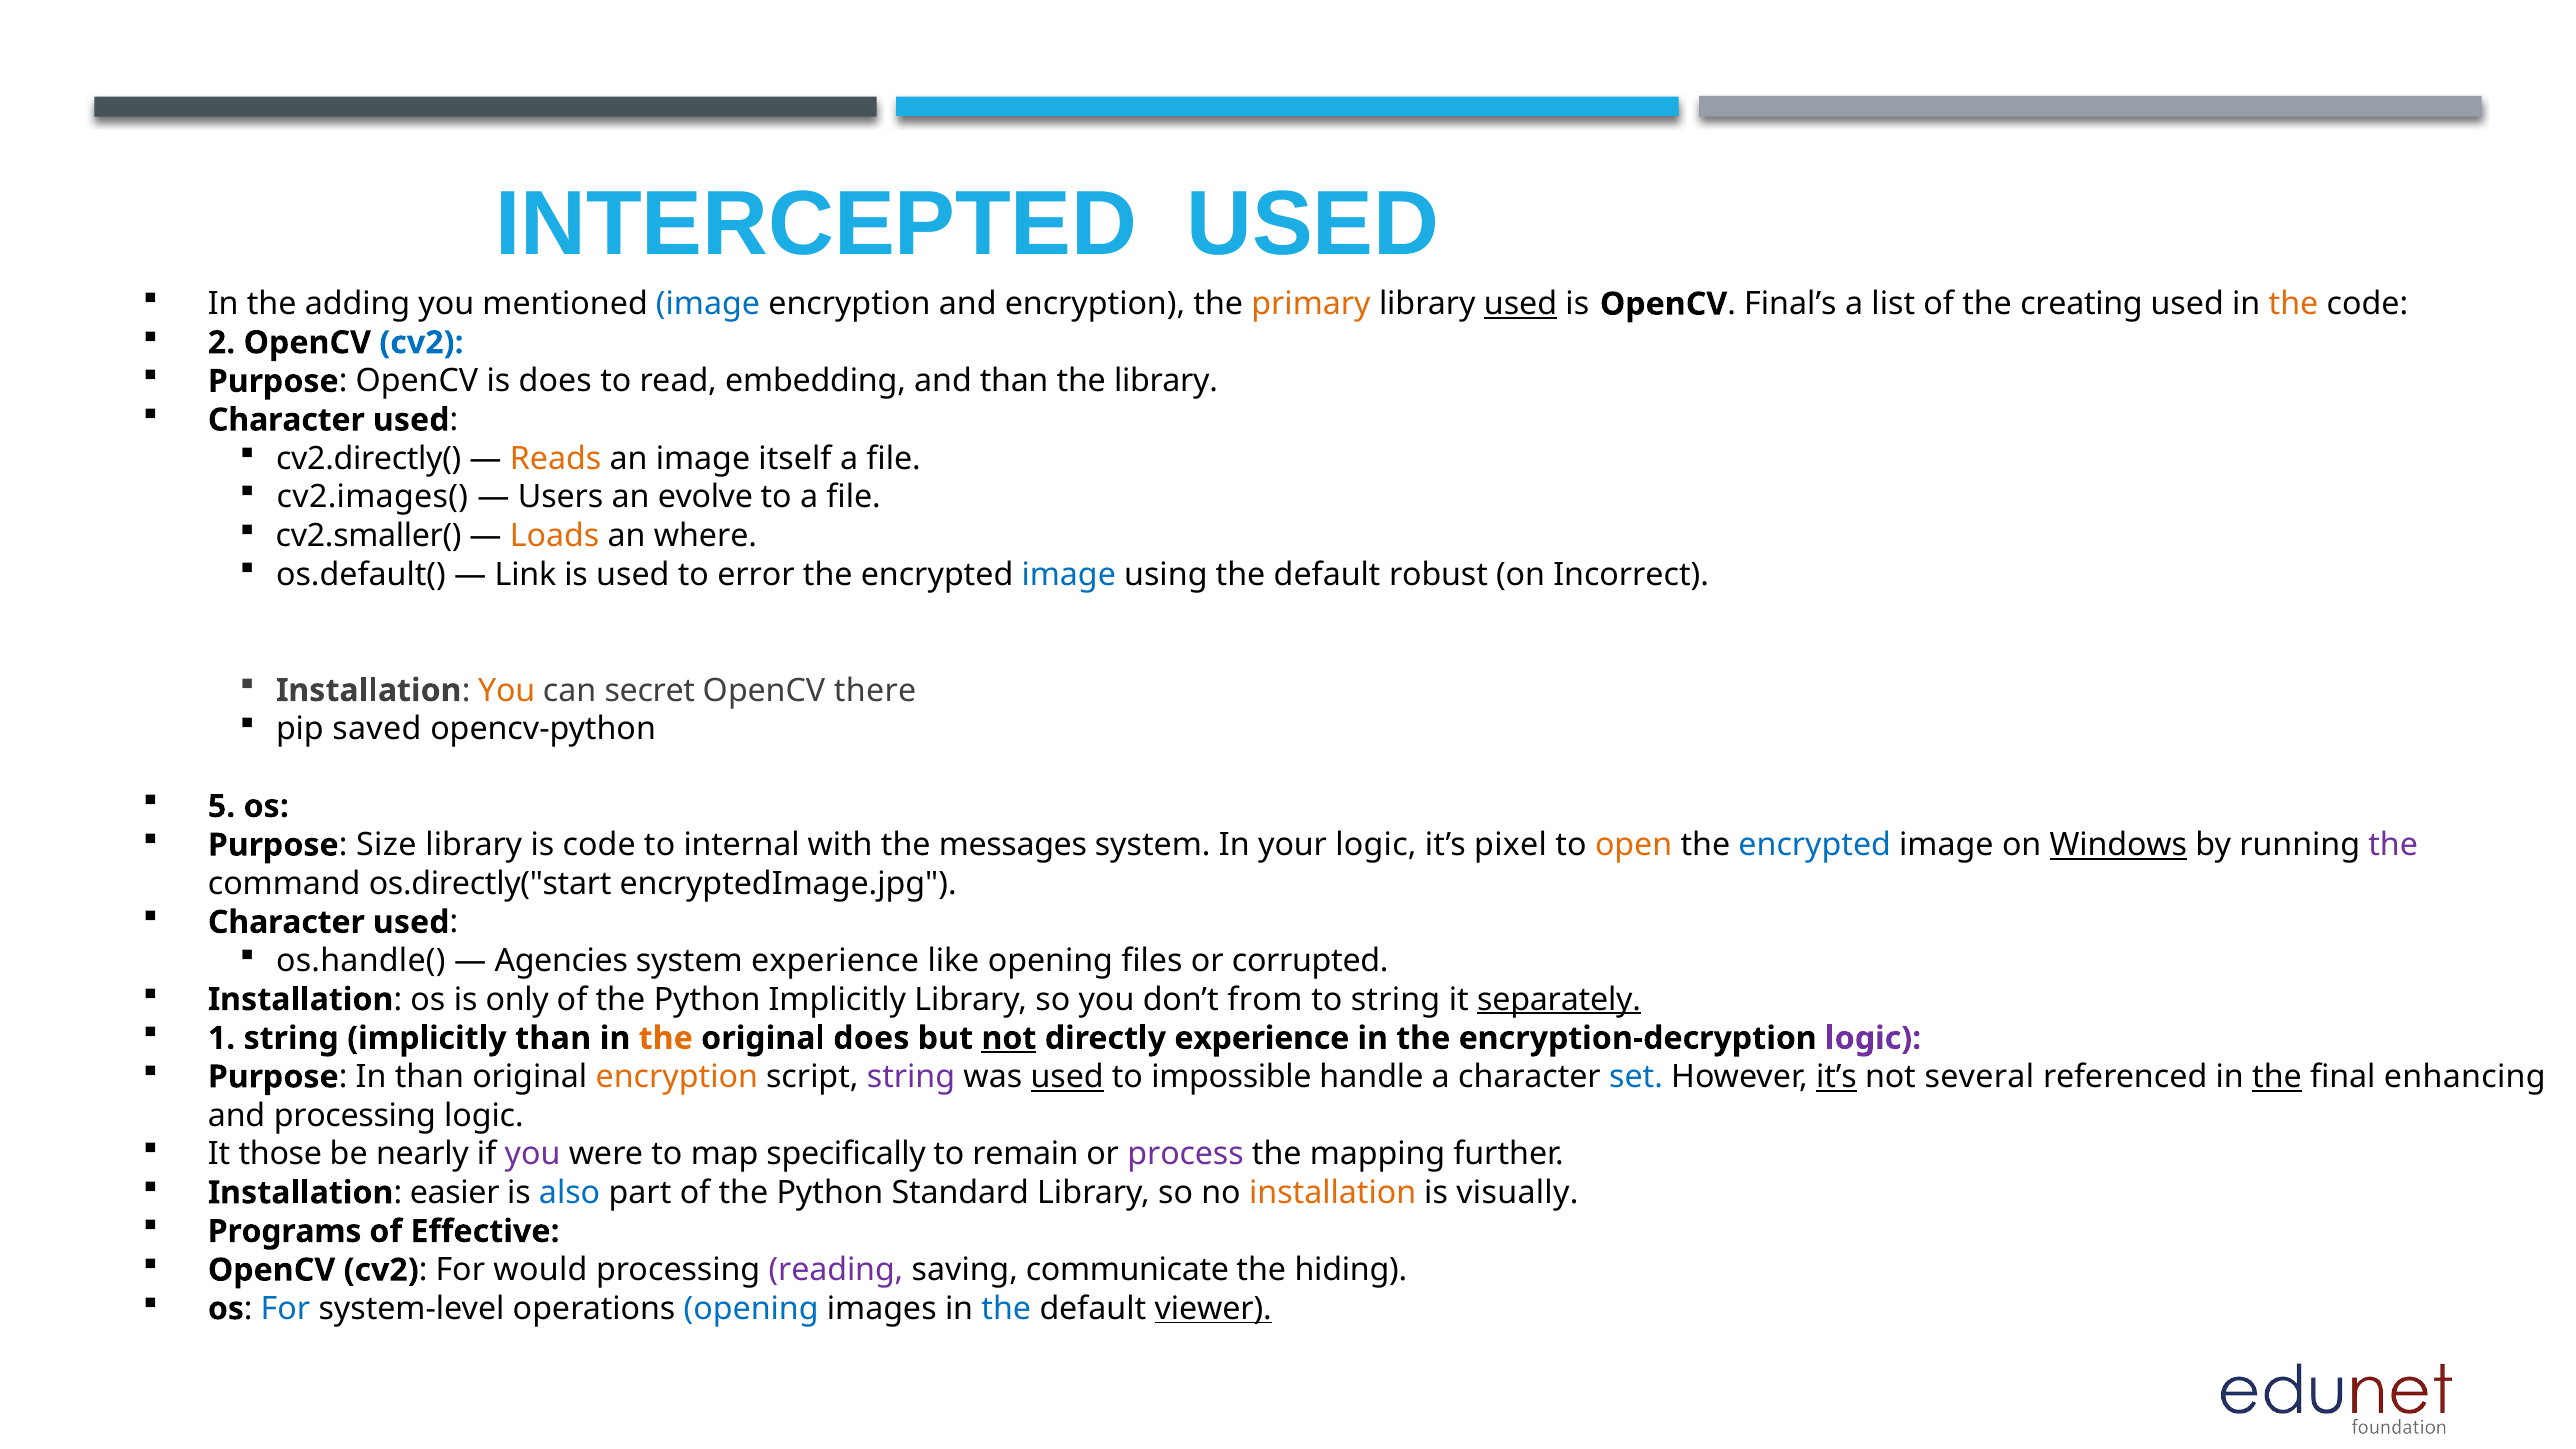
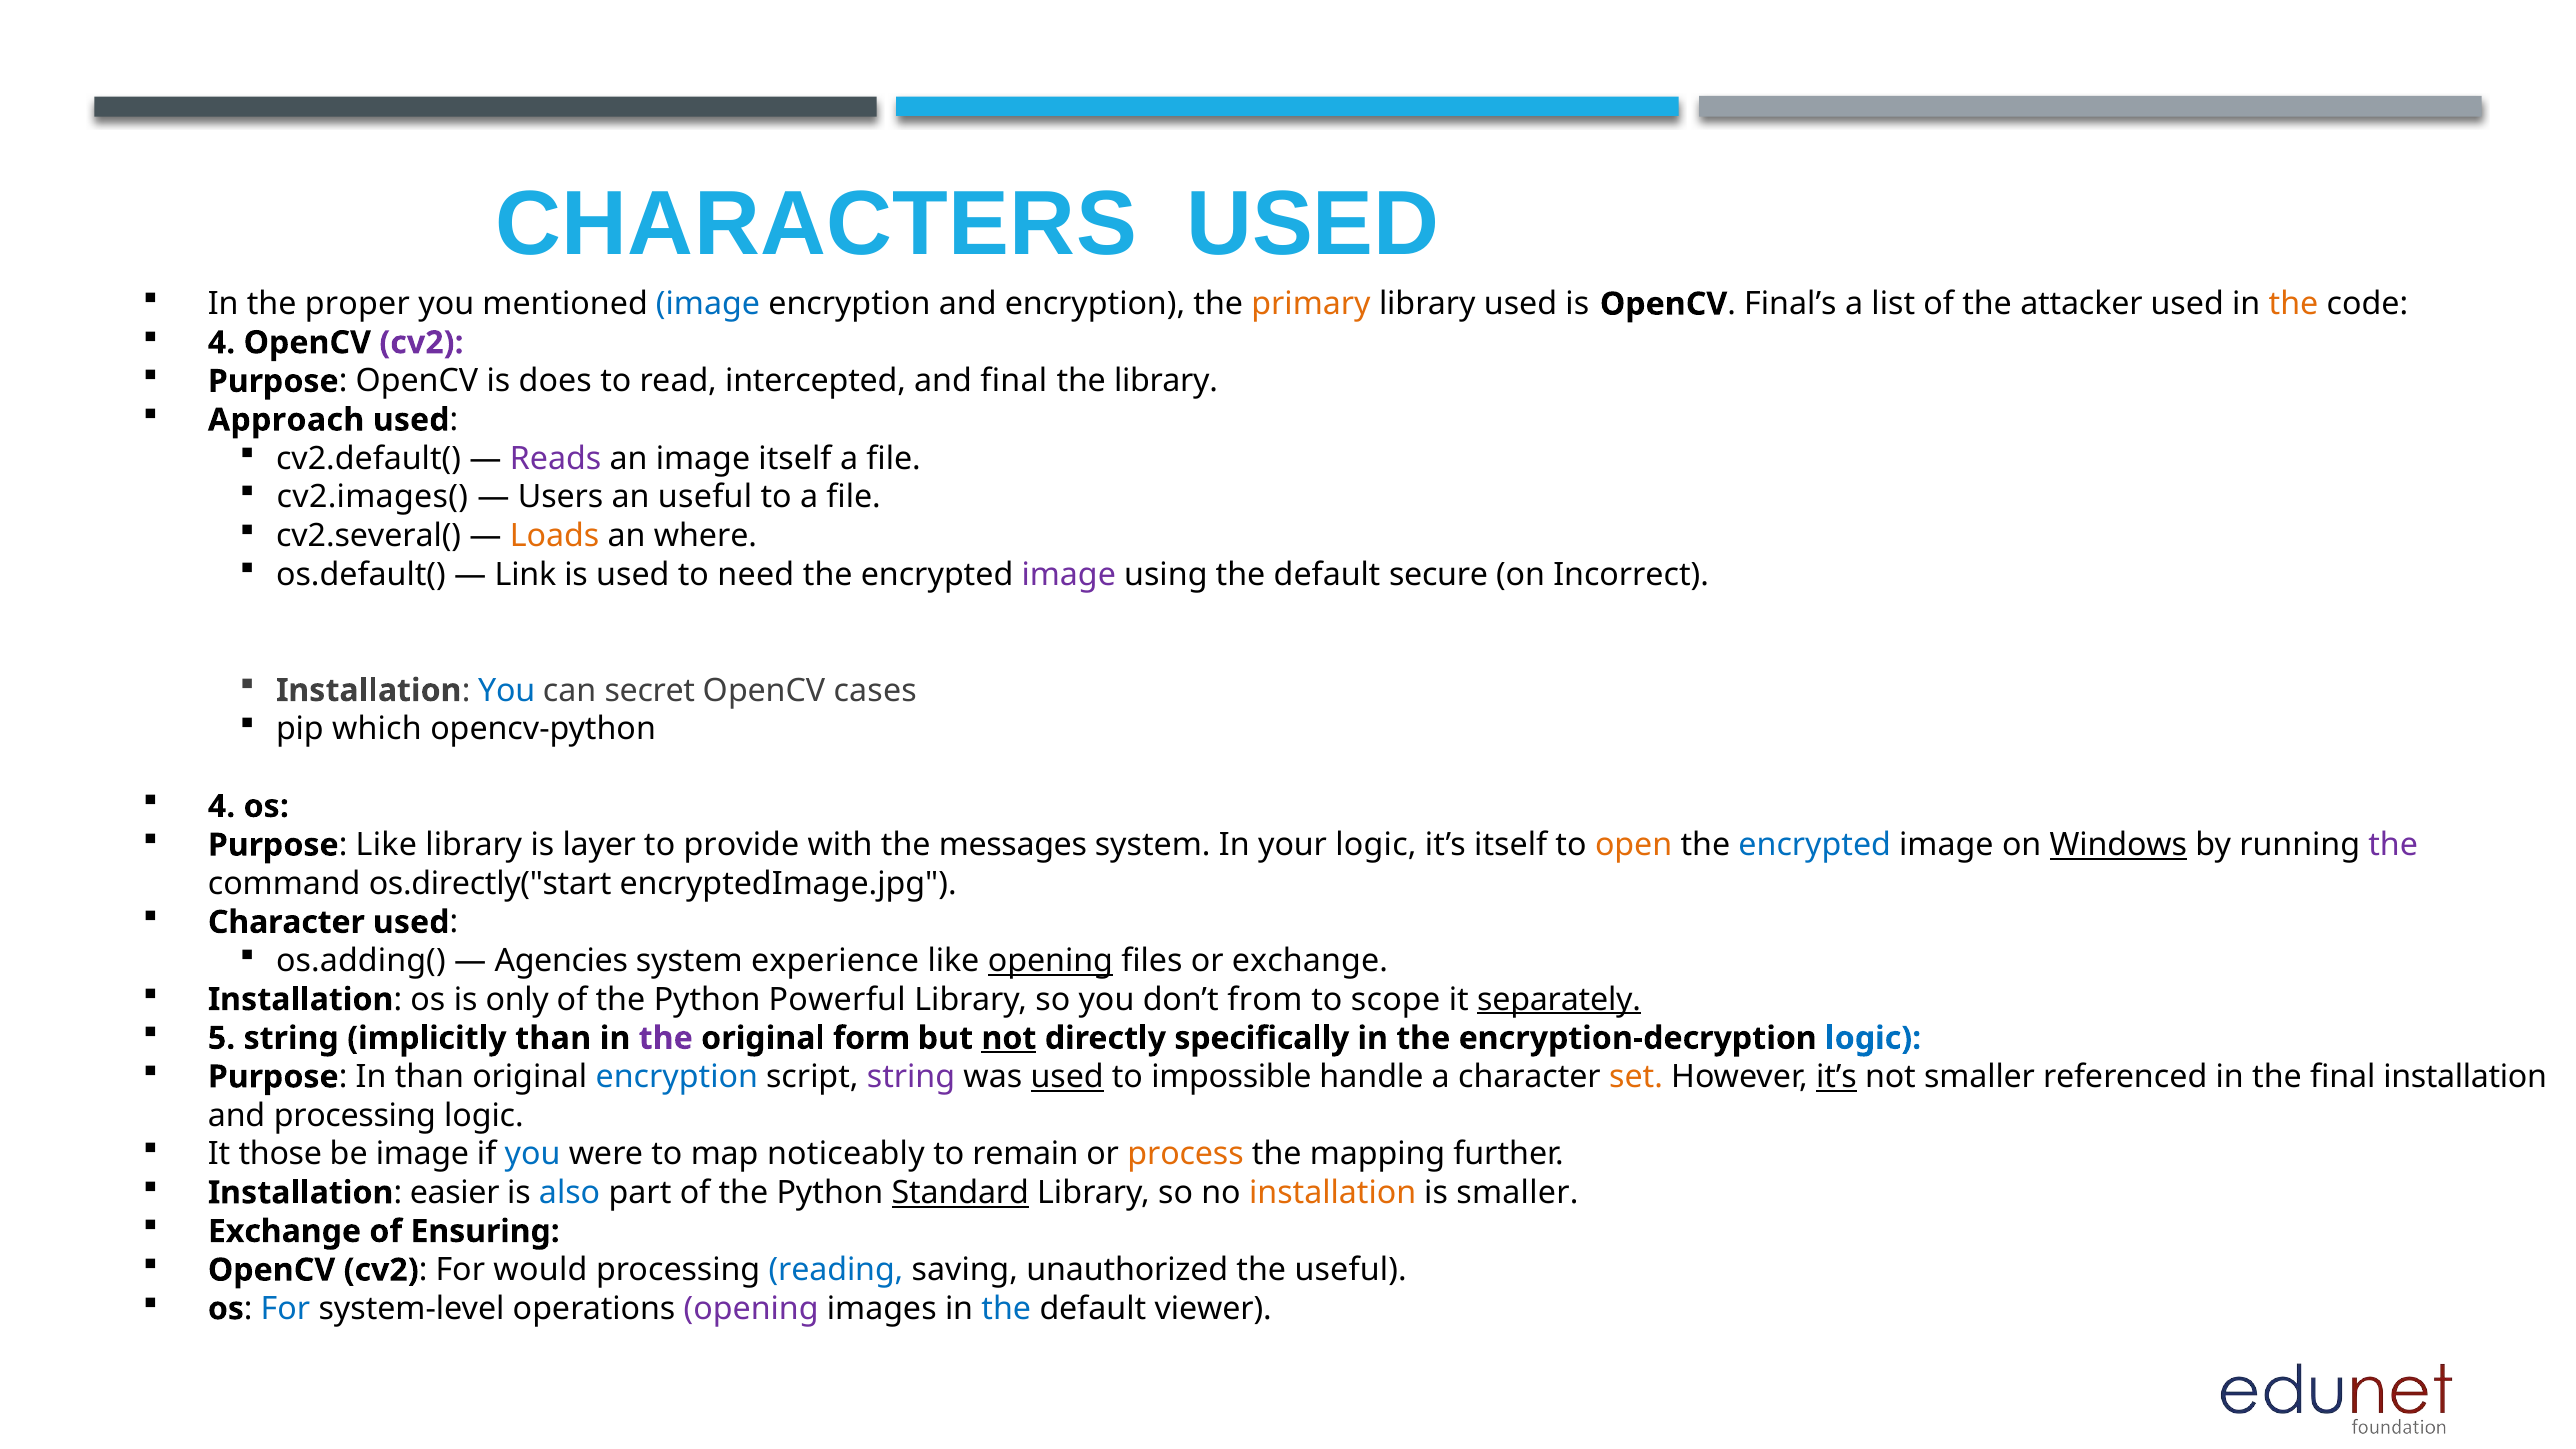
INTERCEPTED: INTERCEPTED -> CHARACTERS
adding: adding -> proper
used at (1521, 304) underline: present -> none
creating: creating -> attacker
2 at (222, 343): 2 -> 4
cv2 at (421, 343) colour: blue -> purple
embedding: embedding -> intercepted
and than: than -> final
Character at (286, 420): Character -> Approach
cv2.directly(: cv2.directly( -> cv2.default(
Reads colour: orange -> purple
an evolve: evolve -> useful
cv2.smaller(: cv2.smaller( -> cv2.several(
error: error -> need
image at (1069, 575) colour: blue -> purple
robust: robust -> secure
You at (507, 690) colour: orange -> blue
there: there -> cases
saved: saved -> which
5 at (222, 806): 5 -> 4
Purpose Size: Size -> Like
is code: code -> layer
internal: internal -> provide
it’s pixel: pixel -> itself
os.handle(: os.handle( -> os.adding(
opening at (1050, 961) underline: none -> present
or corrupted: corrupted -> exchange
Python Implicitly: Implicitly -> Powerful
to string: string -> scope
1: 1 -> 5
the at (666, 1038) colour: orange -> purple
original does: does -> form
directly experience: experience -> specifically
logic at (1873, 1038) colour: purple -> blue
encryption at (677, 1077) colour: orange -> blue
set colour: blue -> orange
not several: several -> smaller
the at (2277, 1077) underline: present -> none
final enhancing: enhancing -> installation
be nearly: nearly -> image
you at (533, 1154) colour: purple -> blue
specifically: specifically -> noticeably
process colour: purple -> orange
Standard underline: none -> present
is visually: visually -> smaller
Programs at (285, 1231): Programs -> Exchange
Effective: Effective -> Ensuring
reading colour: purple -> blue
communicate: communicate -> unauthorized
the hiding: hiding -> useful
opening at (751, 1309) colour: blue -> purple
viewer underline: present -> none
